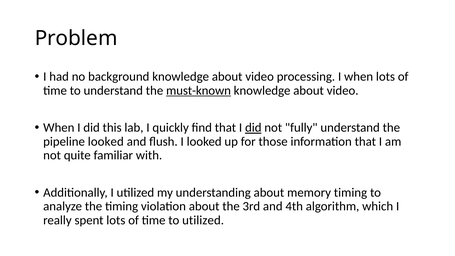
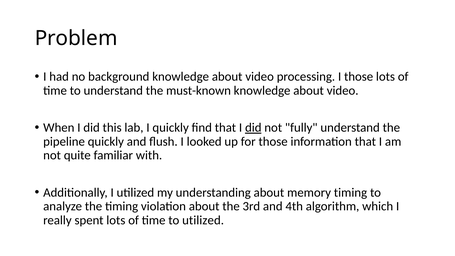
I when: when -> those
must-known underline: present -> none
pipeline looked: looked -> quickly
